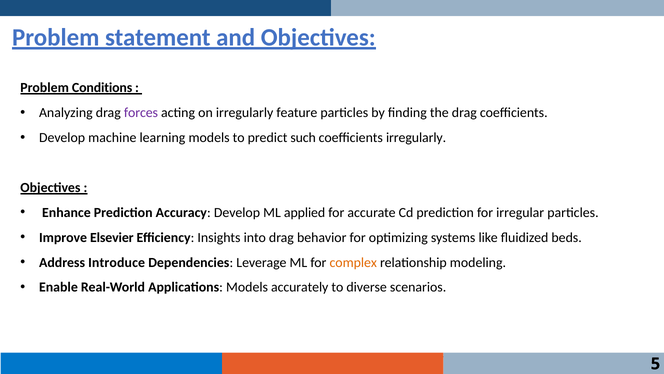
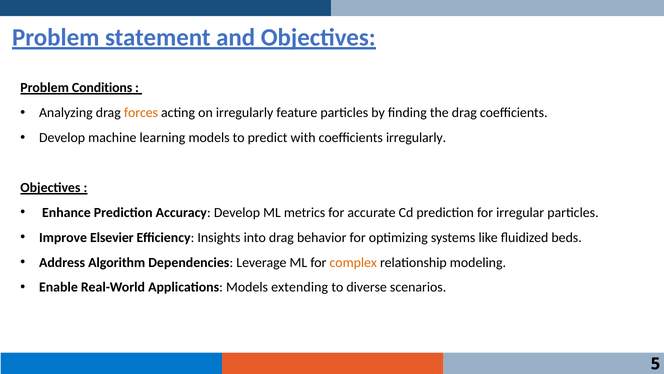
forces colour: purple -> orange
such: such -> with
applied: applied -> metrics
Introduce: Introduce -> Algorithm
accurately: accurately -> extending
